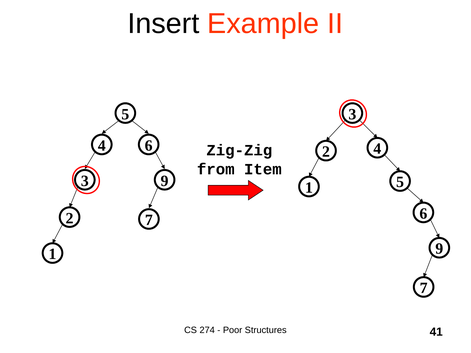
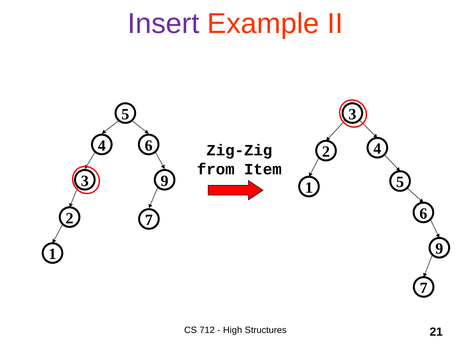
Insert colour: black -> purple
274: 274 -> 712
Poor: Poor -> High
41: 41 -> 21
